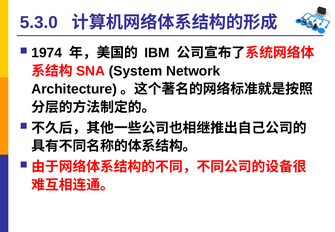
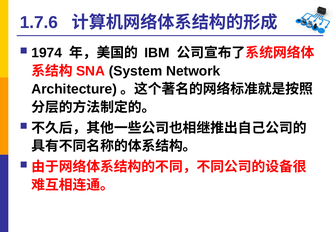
5.3.0: 5.3.0 -> 1.7.6
